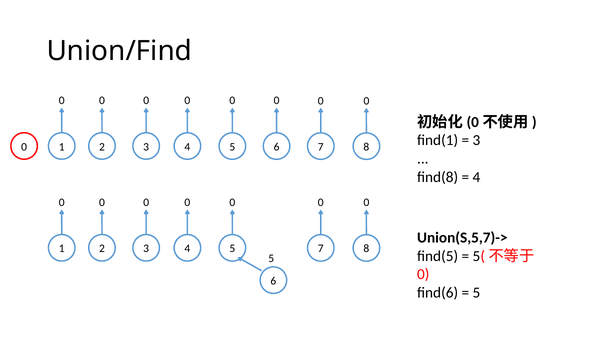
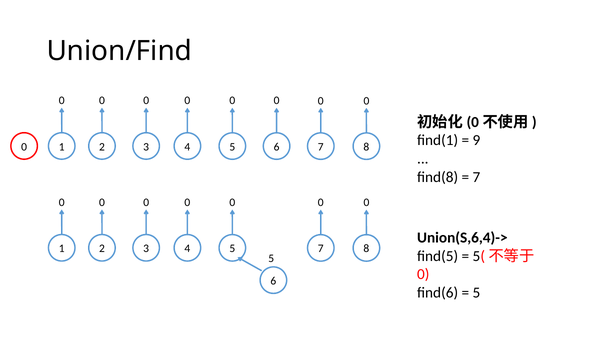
3 at (476, 140): 3 -> 9
4 at (476, 177): 4 -> 7
Union(S,5,7)->: Union(S,5,7)-> -> Union(S,6,4)->
